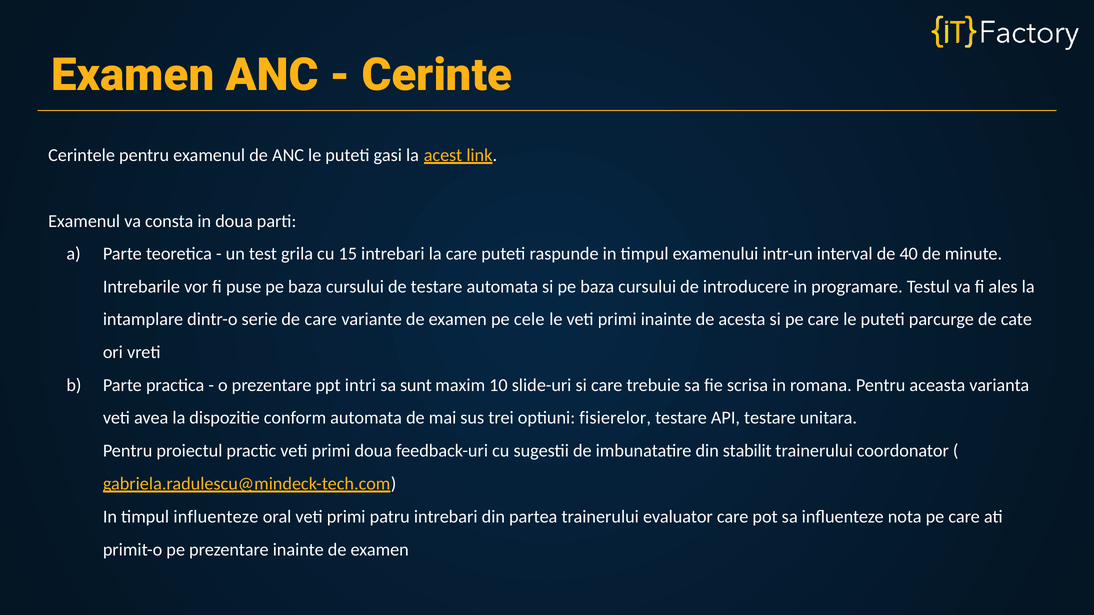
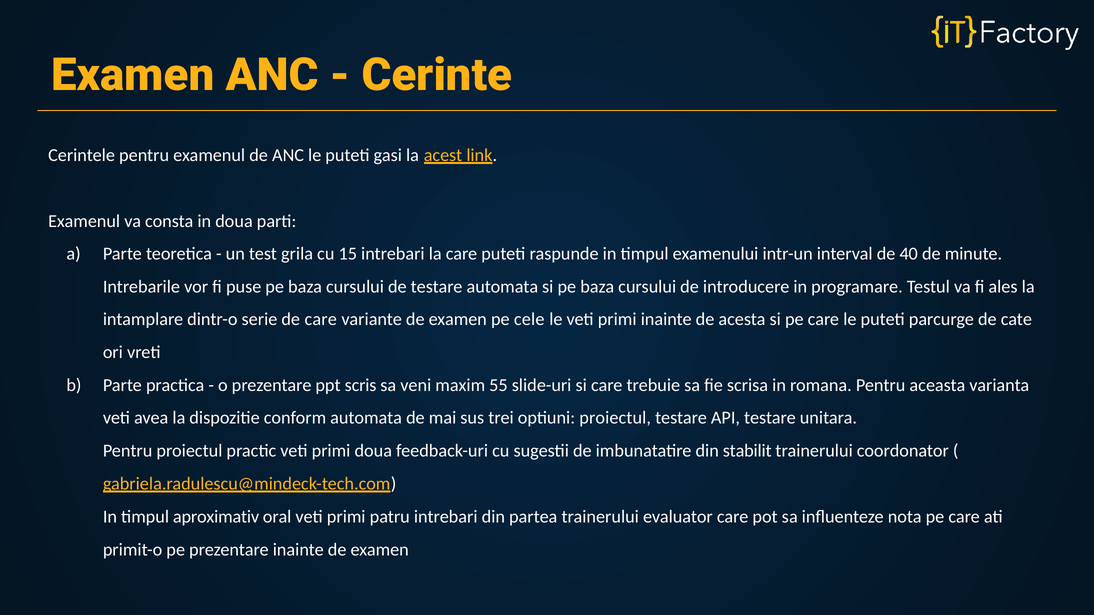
intri: intri -> scris
sunt: sunt -> veni
10: 10 -> 55
optiuni fisierelor: fisierelor -> proiectul
timpul influenteze: influenteze -> aproximativ
